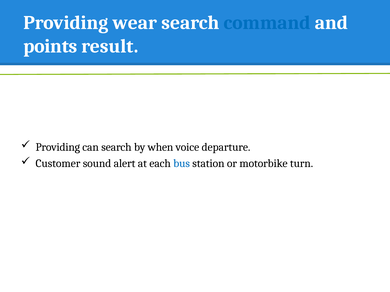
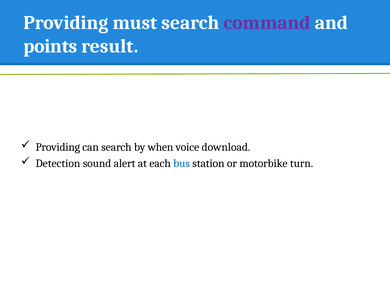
wear: wear -> must
command colour: blue -> purple
departure: departure -> download
Customer: Customer -> Detection
